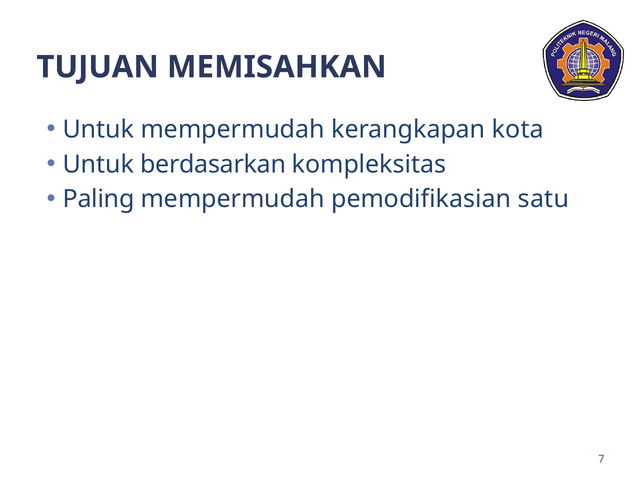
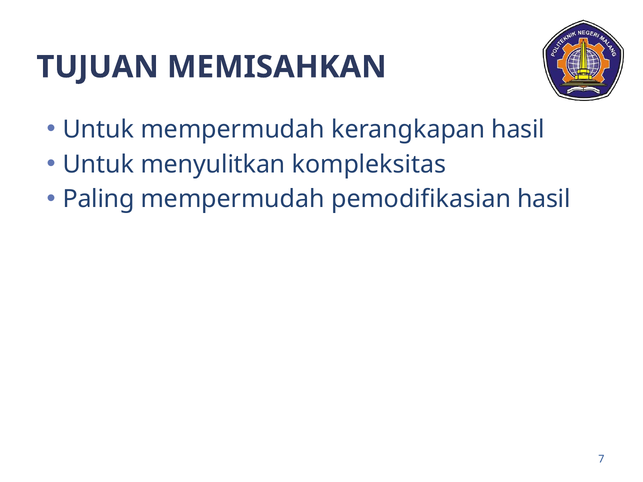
kerangkapan kota: kota -> hasil
berdasarkan: berdasarkan -> menyulitkan
pemodifikasian satu: satu -> hasil
